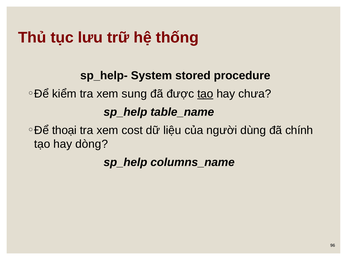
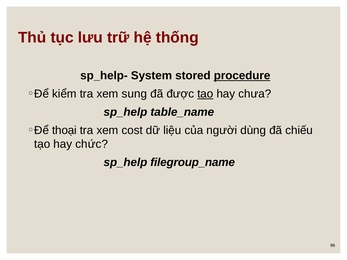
procedure underline: none -> present
chính: chính -> chiếu
dòng: dòng -> chức
columns_name: columns_name -> filegroup_name
